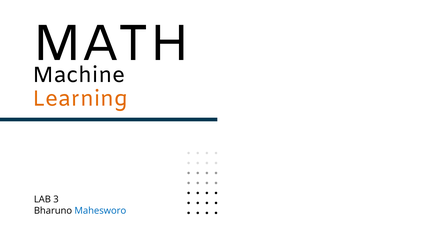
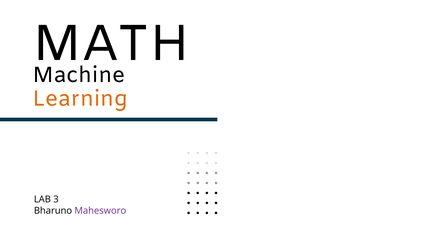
Mahesworo colour: blue -> purple
